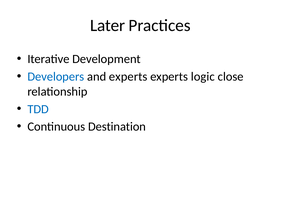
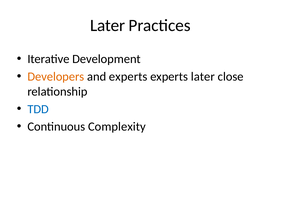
Developers colour: blue -> orange
experts logic: logic -> later
Destination: Destination -> Complexity
